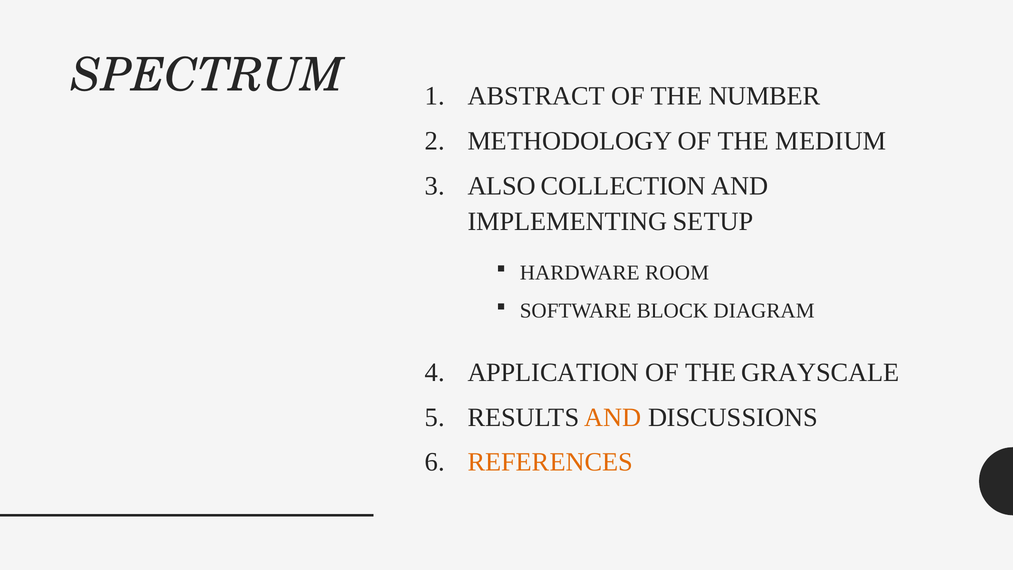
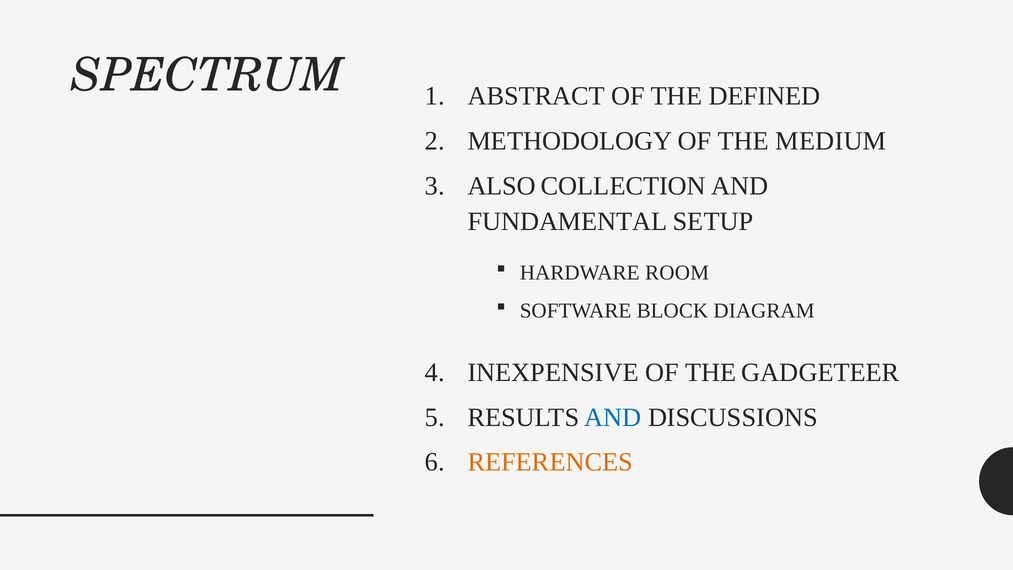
NUMBER: NUMBER -> DEFINED
IMPLEMENTING: IMPLEMENTING -> FUNDAMENTAL
APPLICATION: APPLICATION -> INEXPENSIVE
GRAYSCALE: GRAYSCALE -> GADGETEER
AND at (613, 417) colour: orange -> blue
